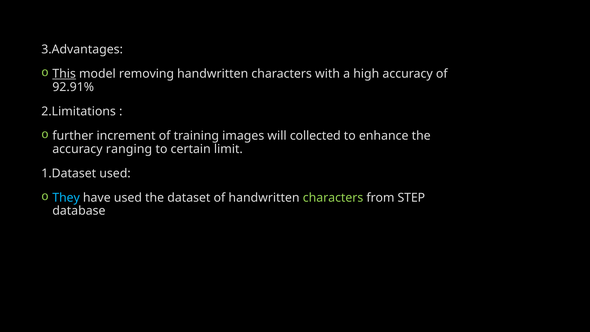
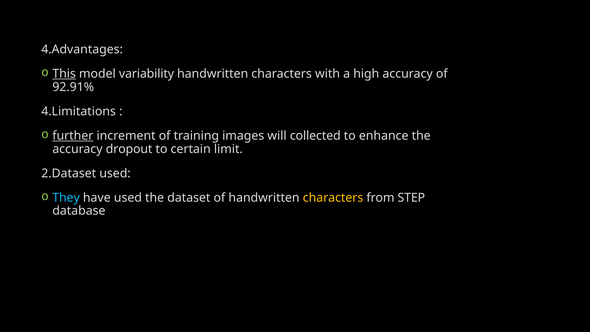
3.Advantages: 3.Advantages -> 4.Advantages
removing: removing -> variability
2.Limitations: 2.Limitations -> 4.Limitations
further underline: none -> present
ranging: ranging -> dropout
1.Dataset: 1.Dataset -> 2.Dataset
characters at (333, 198) colour: light green -> yellow
